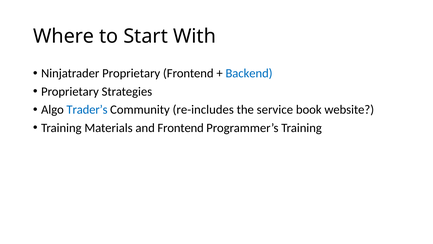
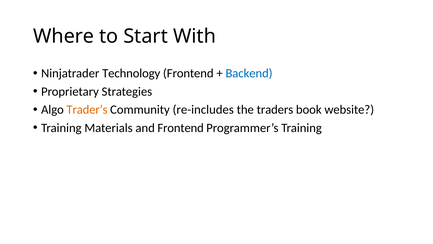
Ninjatrader Proprietary: Proprietary -> Technology
Trader’s colour: blue -> orange
service: service -> traders
